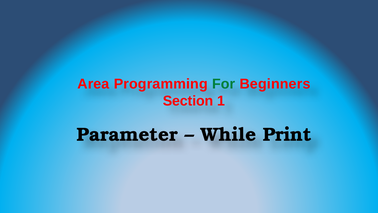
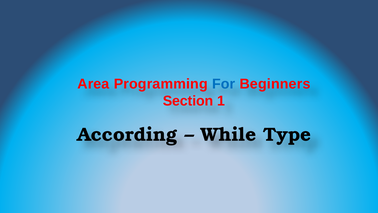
For colour: green -> blue
Parameter: Parameter -> According
Print: Print -> Type
